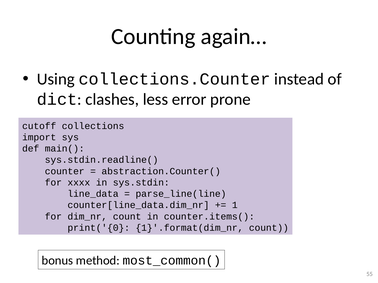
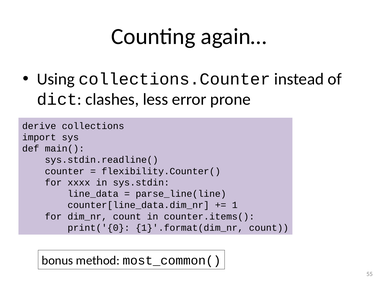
cutoff: cutoff -> derive
abstraction.Counter(: abstraction.Counter( -> flexibility.Counter(
